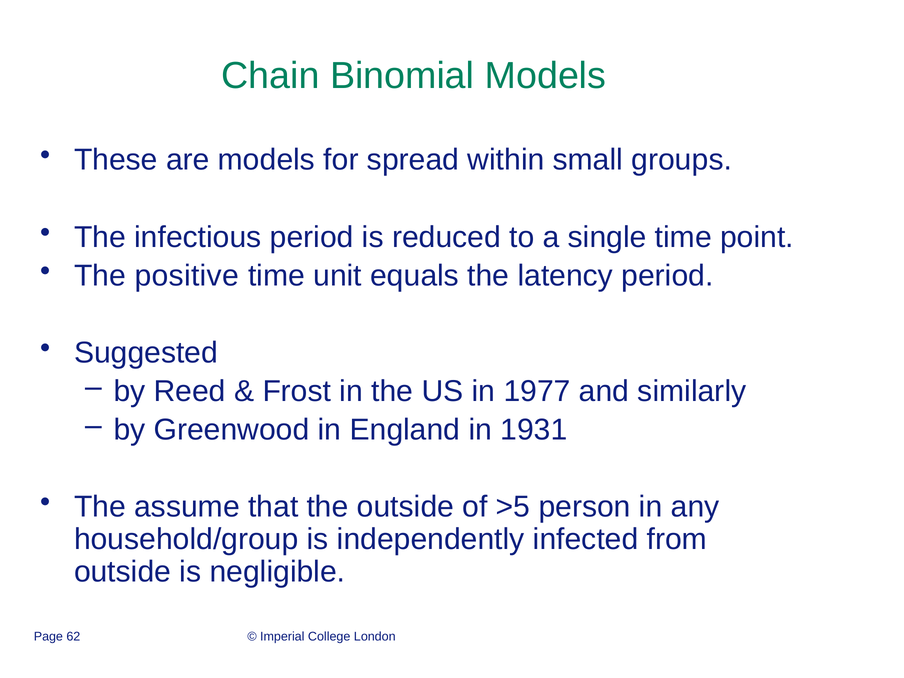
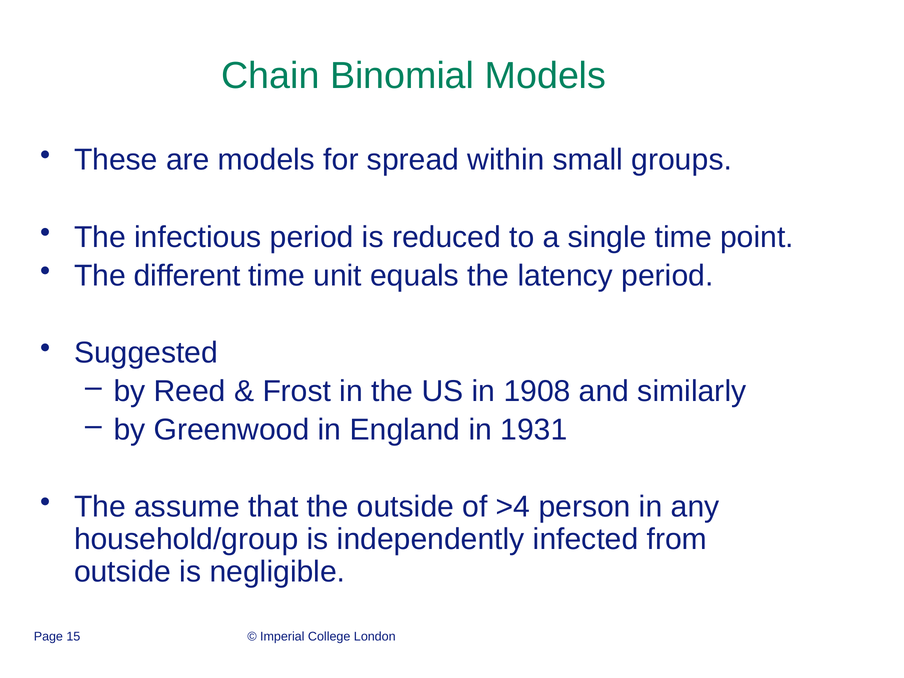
positive: positive -> different
1977: 1977 -> 1908
>5: >5 -> >4
62: 62 -> 15
